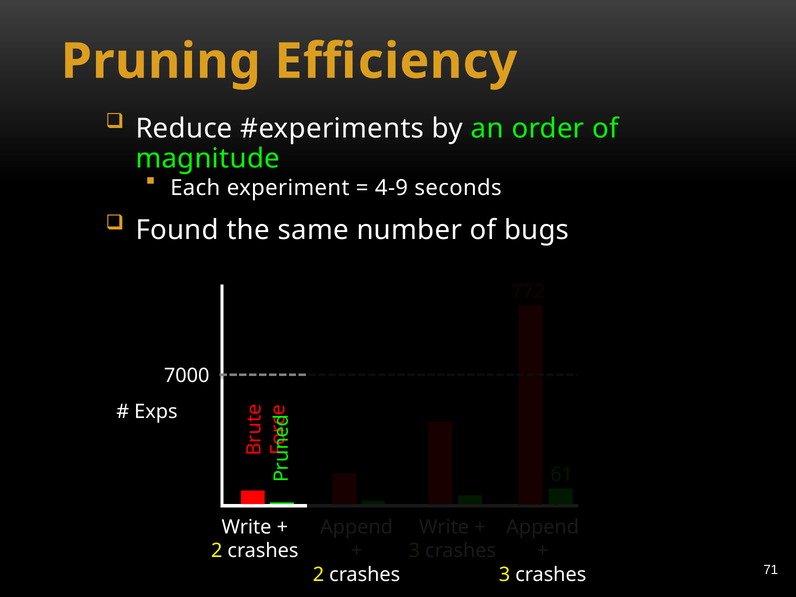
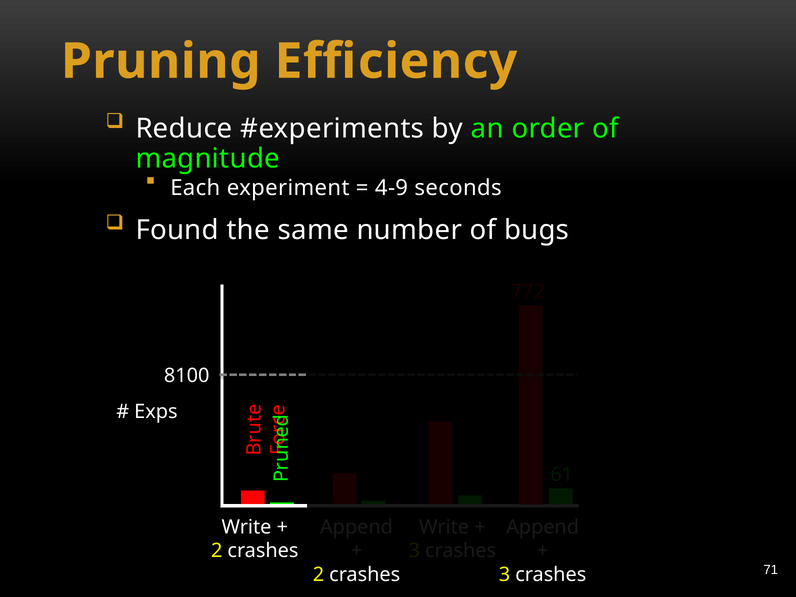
7000: 7000 -> 8100
